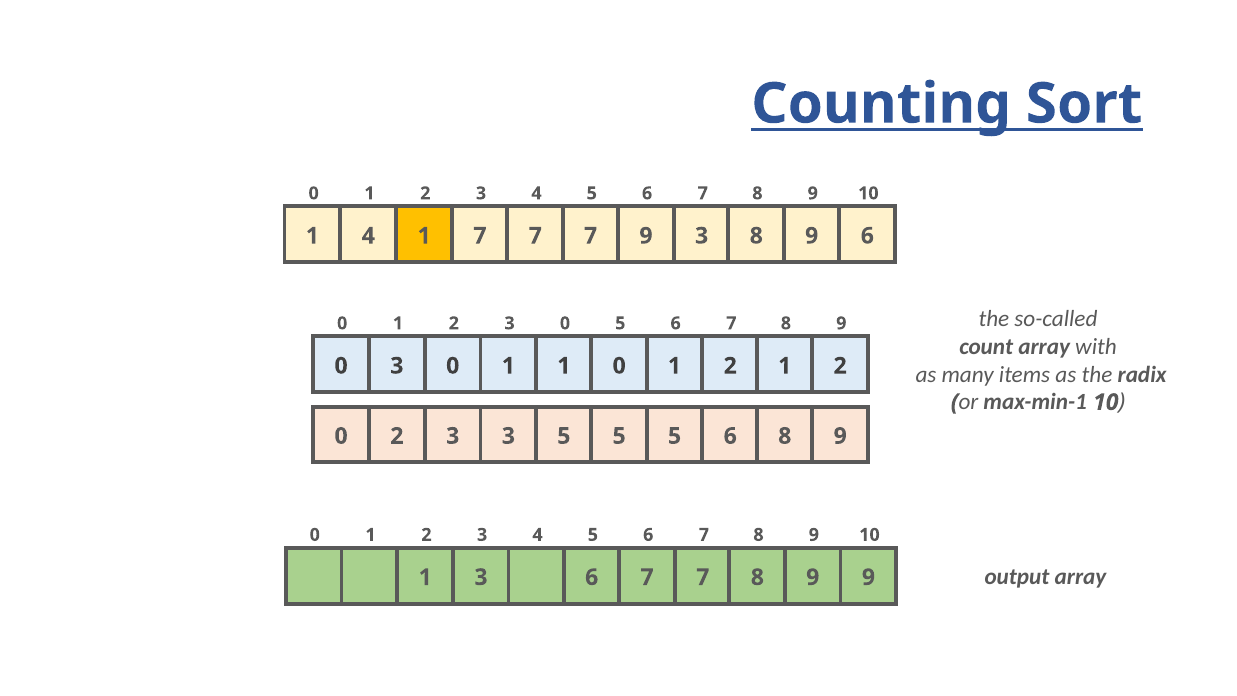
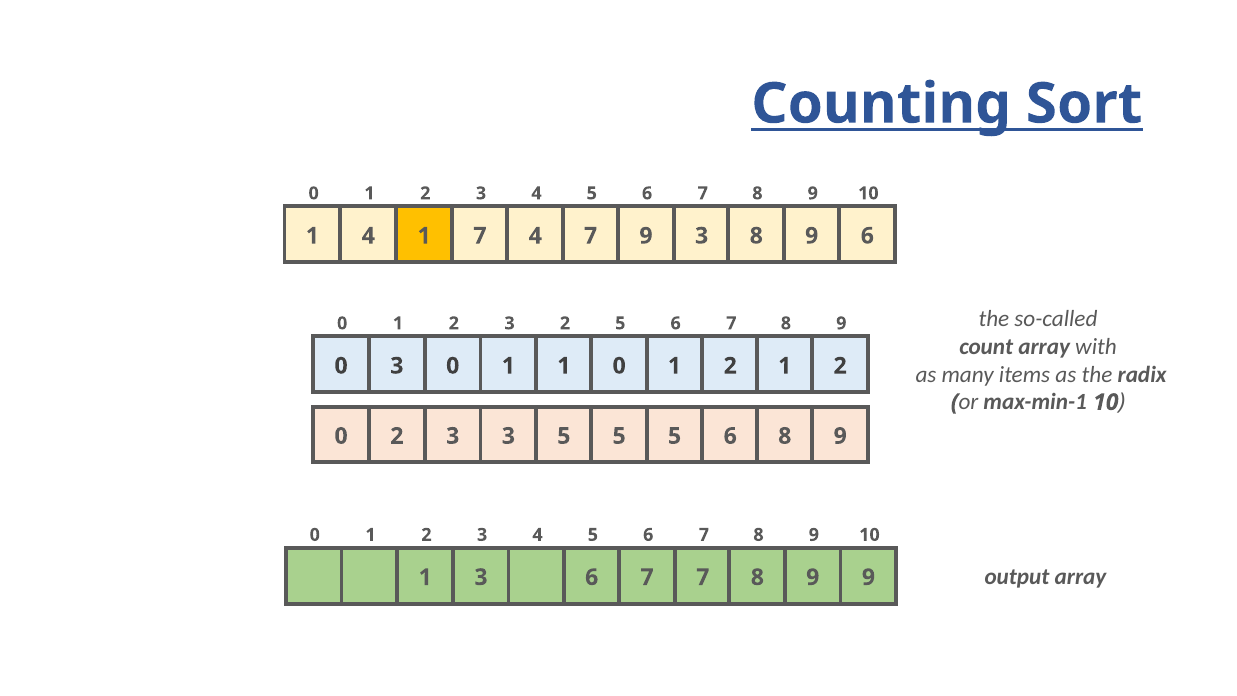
1 7 7: 7 -> 4
2 3 0: 0 -> 2
